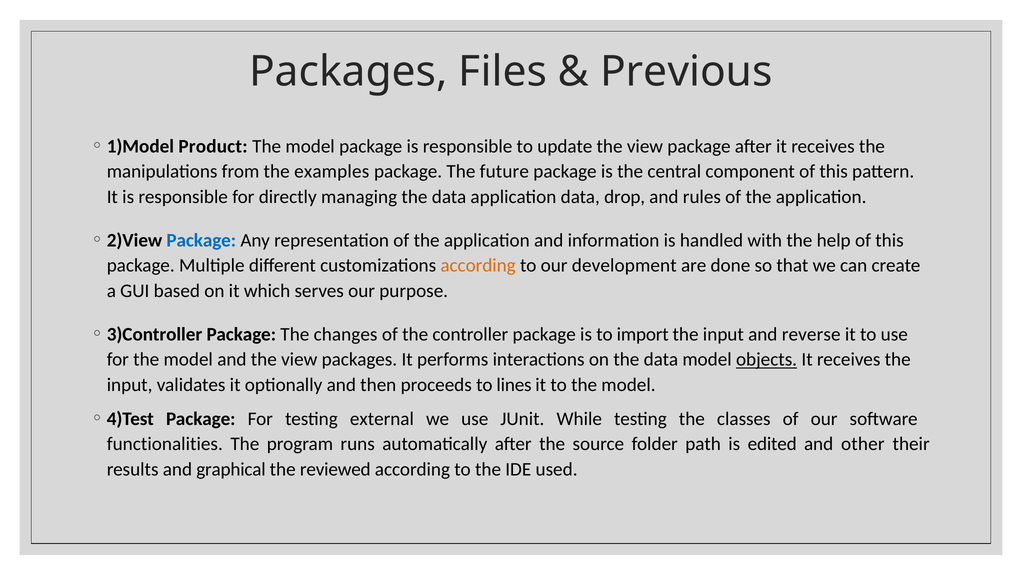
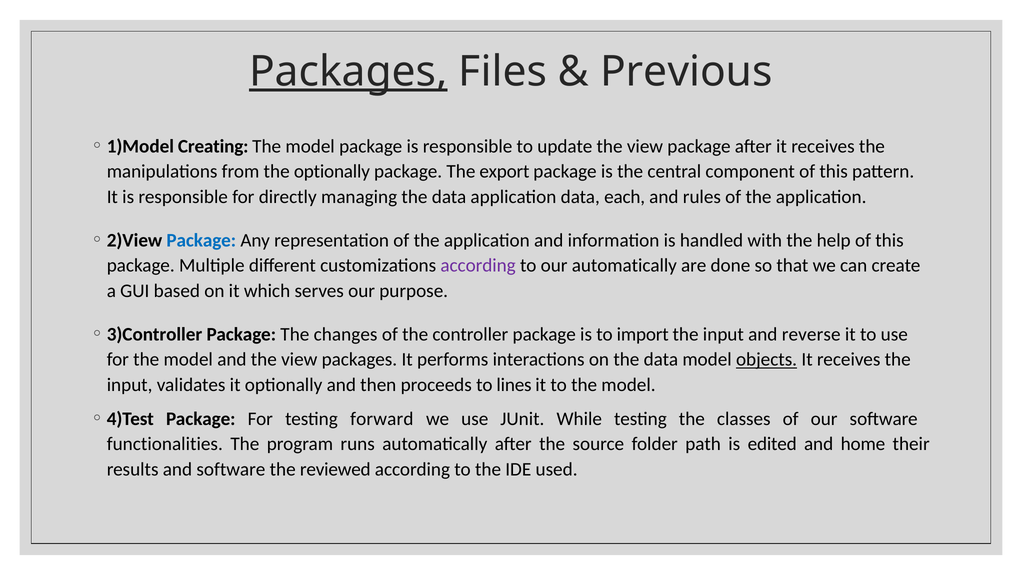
Packages at (348, 72) underline: none -> present
Product: Product -> Creating
the examples: examples -> optionally
future: future -> export
drop: drop -> each
according at (478, 266) colour: orange -> purple
our development: development -> automatically
external: external -> forward
other: other -> home
and graphical: graphical -> software
